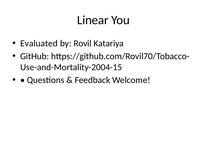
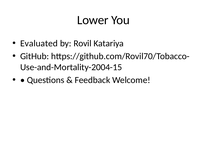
Linear: Linear -> Lower
